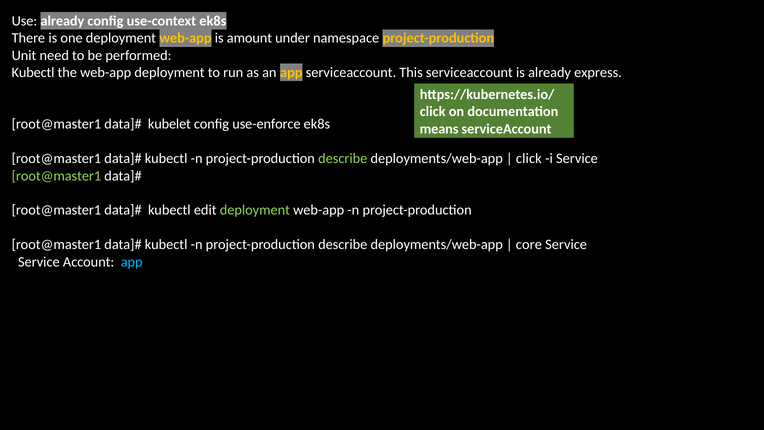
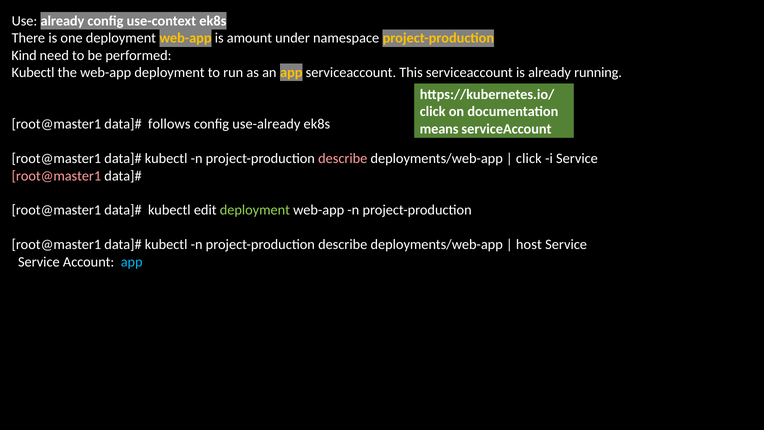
Unit: Unit -> Kind
express: express -> running
kubelet: kubelet -> follows
use-enforce: use-enforce -> use-already
describe at (343, 159) colour: light green -> pink
root@master1 at (56, 176) colour: light green -> pink
core: core -> host
